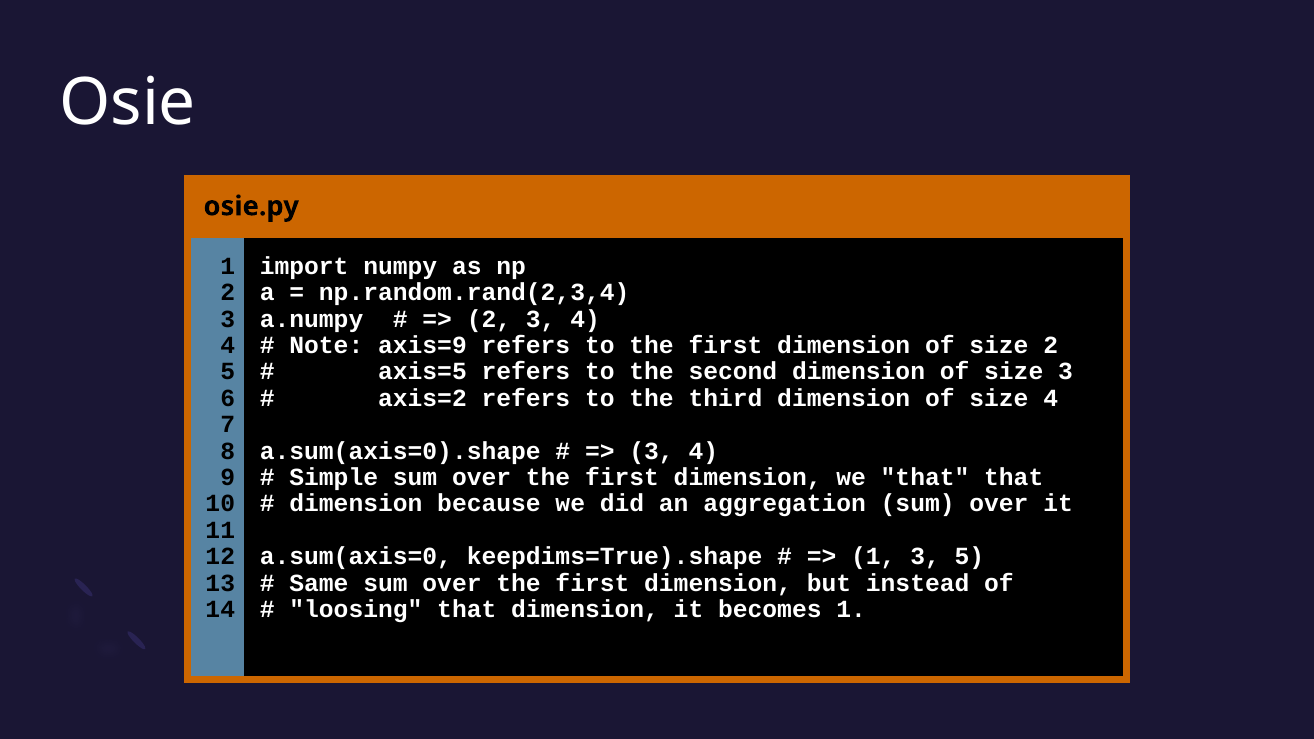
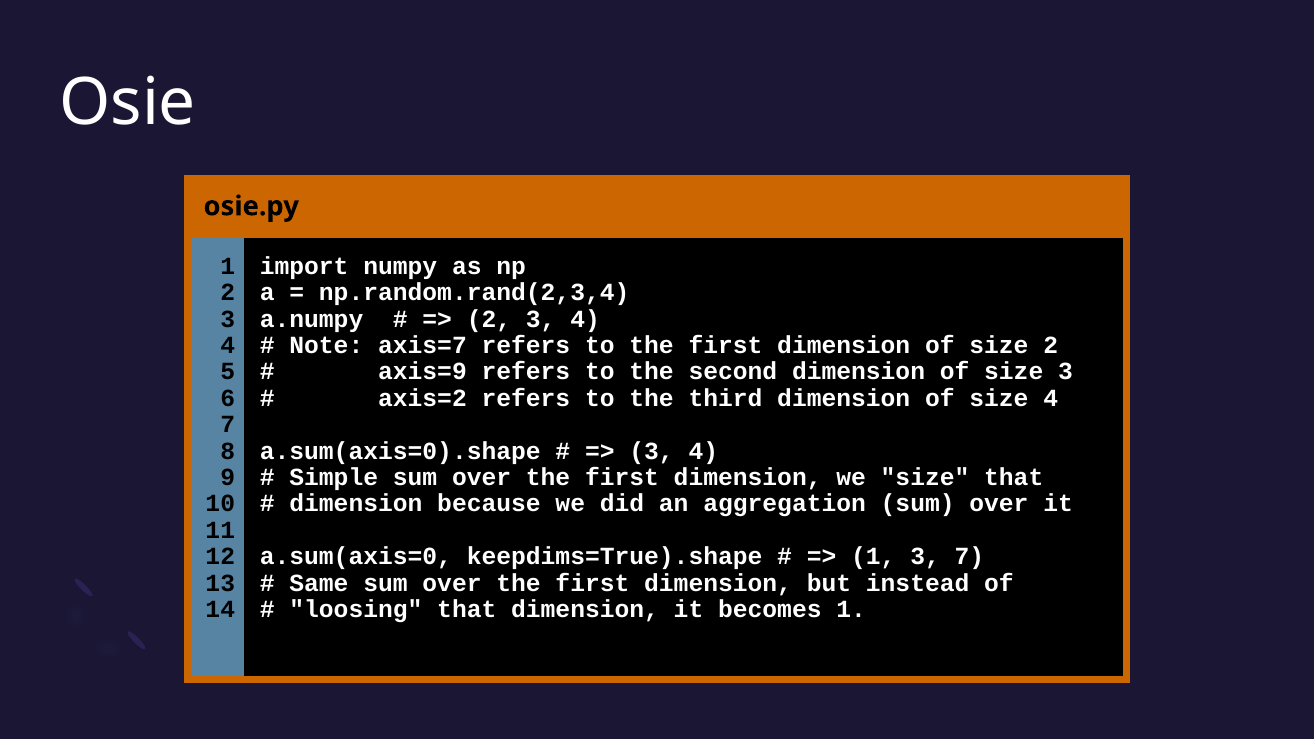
axis=9: axis=9 -> axis=7
axis=5: axis=5 -> axis=9
we that: that -> size
3 5: 5 -> 7
